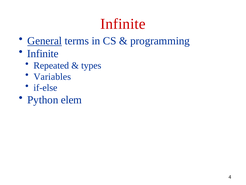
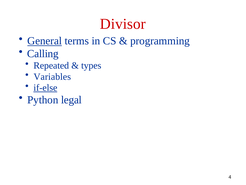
Infinite at (123, 24): Infinite -> Divisor
Infinite at (43, 54): Infinite -> Calling
if-else underline: none -> present
elem: elem -> legal
